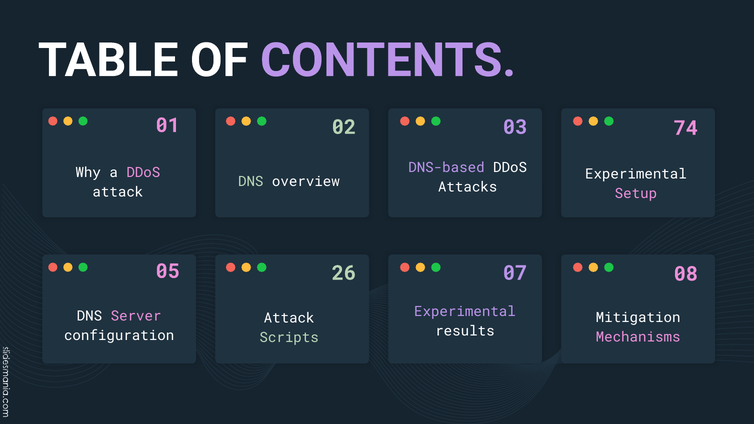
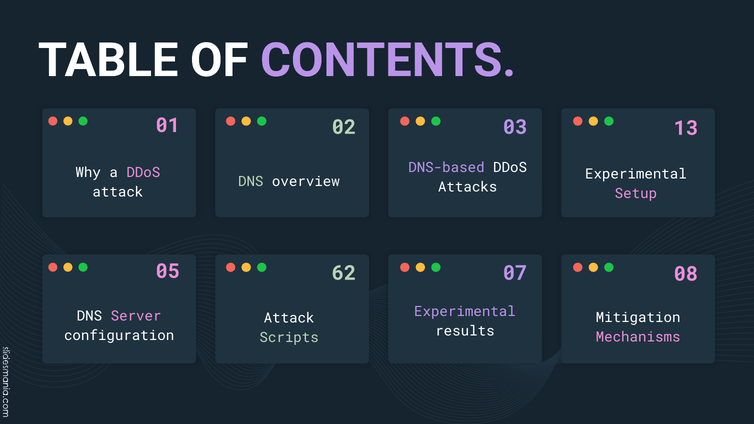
74: 74 -> 13
26: 26 -> 62
